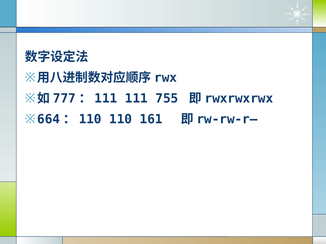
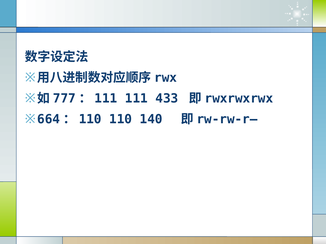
755: 755 -> 433
161: 161 -> 140
